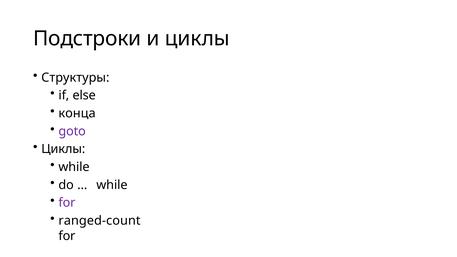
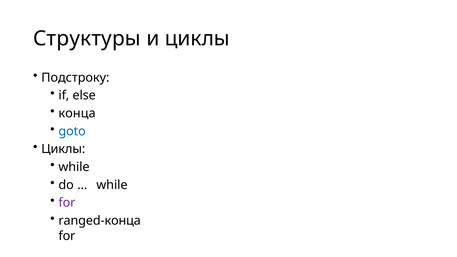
Подстроки: Подстроки -> Структуры
Структуры: Структуры -> Подстроку
goto colour: purple -> blue
ranged-count: ranged-count -> ranged-конца
